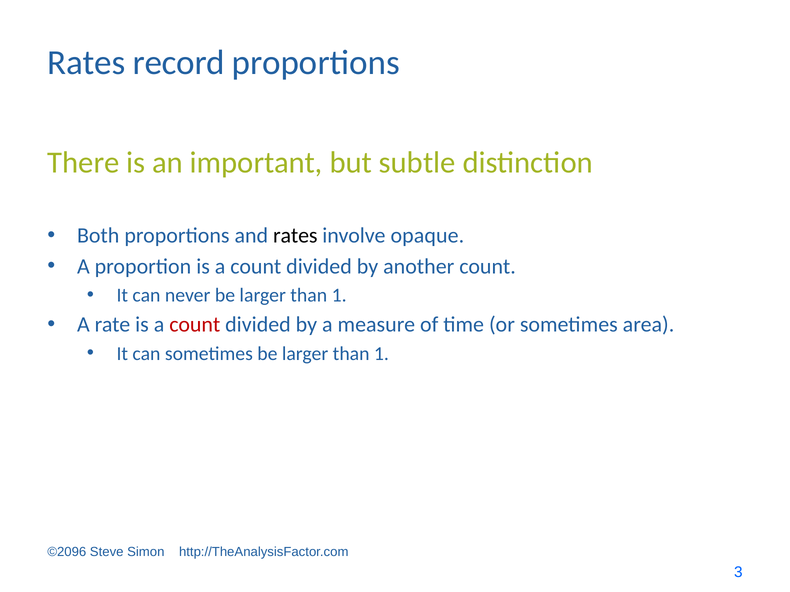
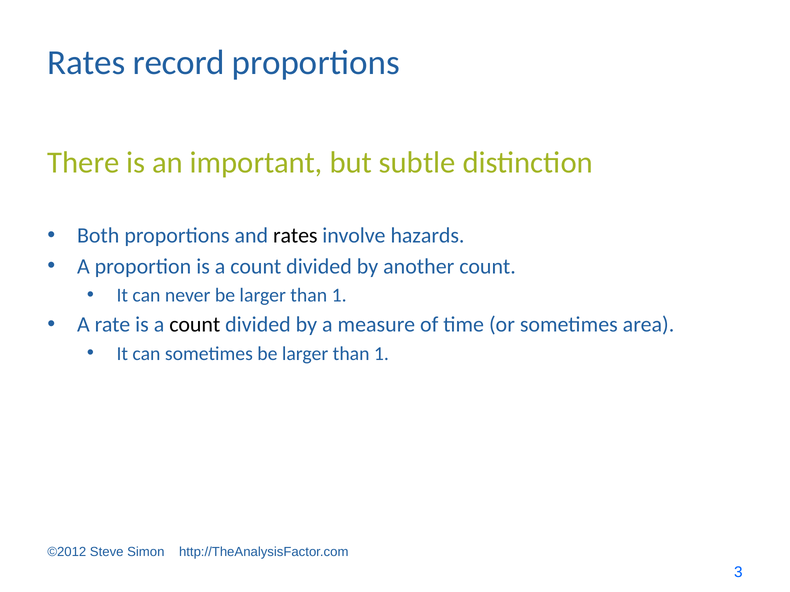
opaque: opaque -> hazards
count at (195, 325) colour: red -> black
©2096: ©2096 -> ©2012
